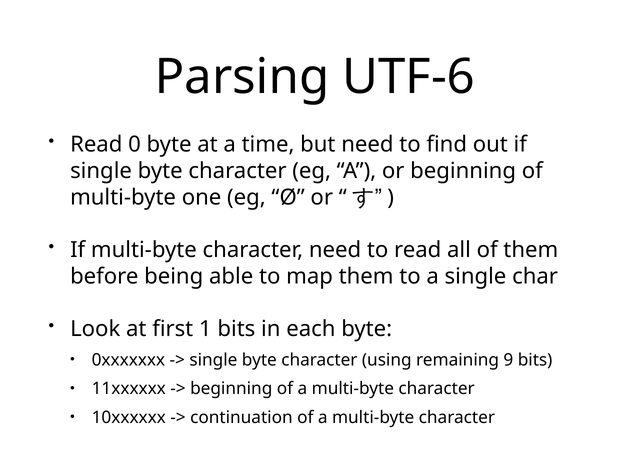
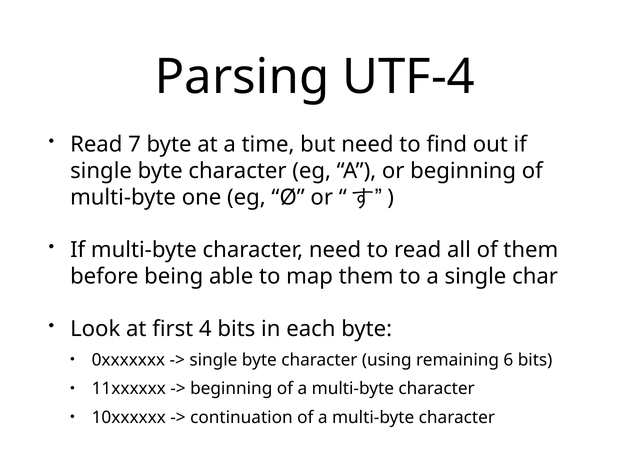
UTF-6: UTF-6 -> UTF-4
0: 0 -> 7
1: 1 -> 4
9: 9 -> 6
